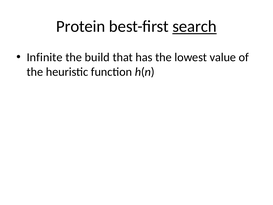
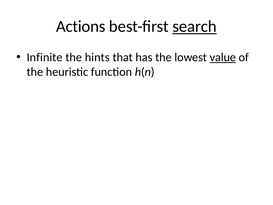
Protein: Protein -> Actions
build: build -> hints
value underline: none -> present
